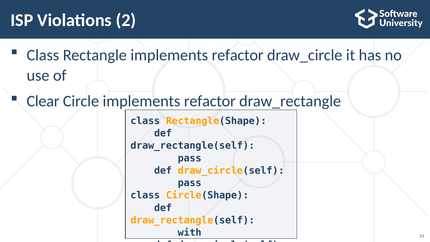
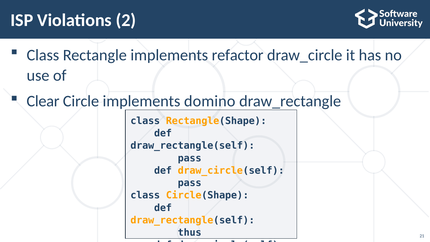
Circle implements refactor: refactor -> domino
with: with -> thus
